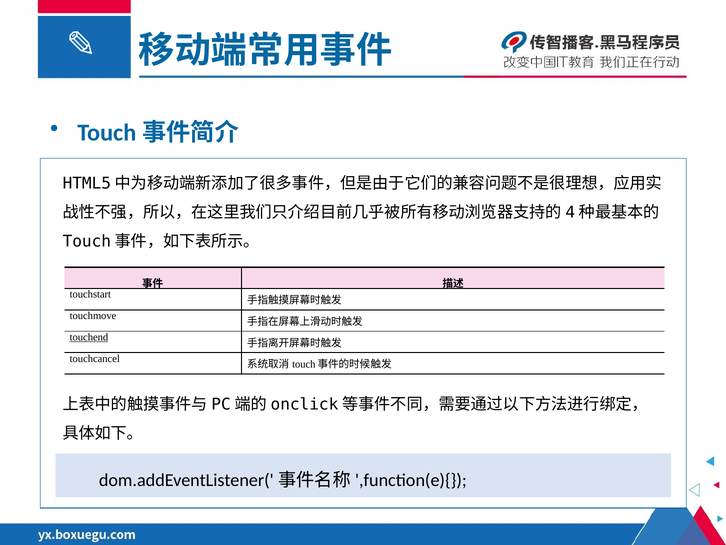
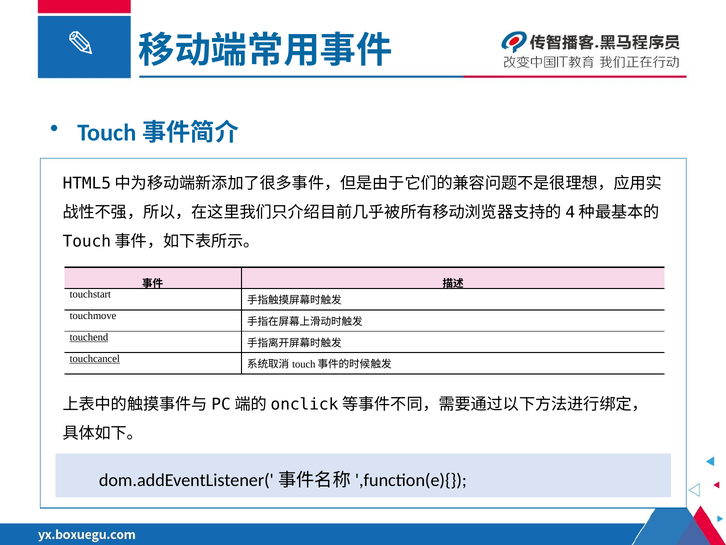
touchcancel underline: none -> present
